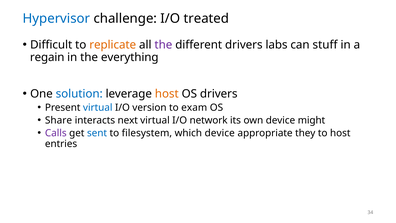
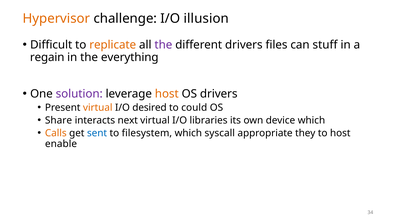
Hypervisor colour: blue -> orange
treated: treated -> illusion
labs: labs -> files
solution colour: blue -> purple
virtual at (98, 107) colour: blue -> orange
version: version -> desired
exam: exam -> could
network: network -> libraries
device might: might -> which
Calls colour: purple -> orange
which device: device -> syscall
entries: entries -> enable
